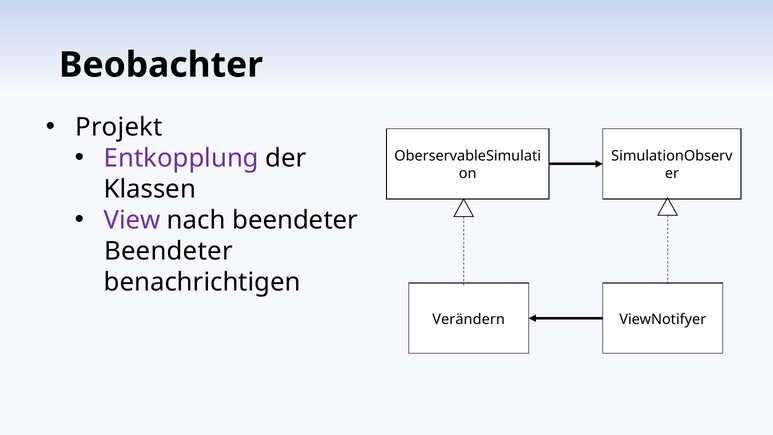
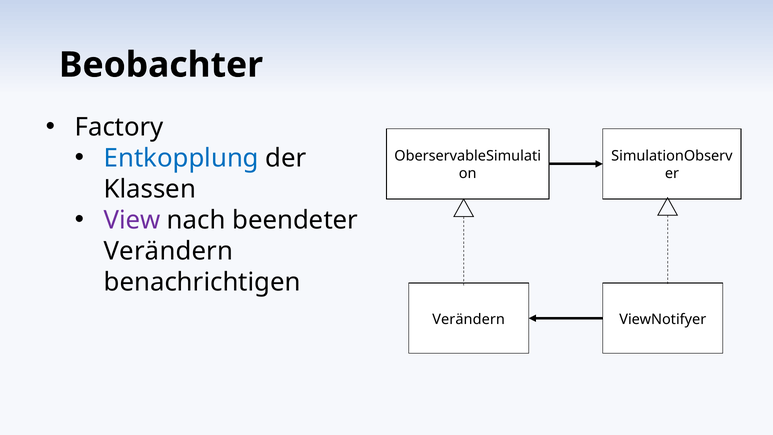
Projekt: Projekt -> Factory
Entkopplung colour: purple -> blue
Beendeter at (168, 251): Beendeter -> Verändern
